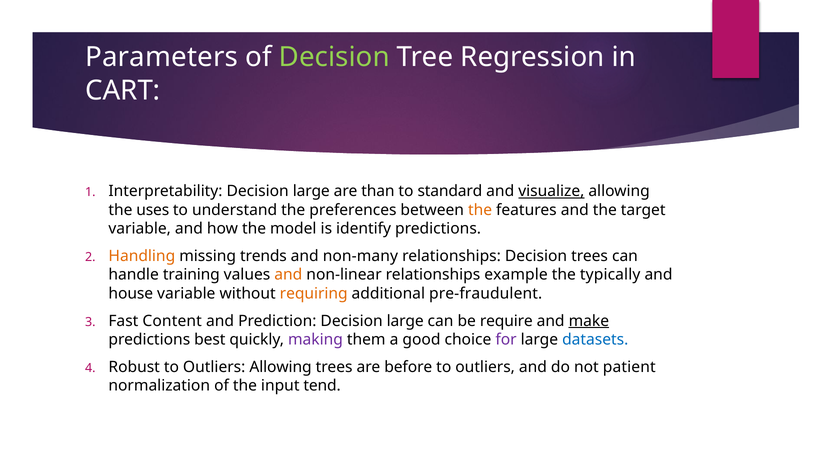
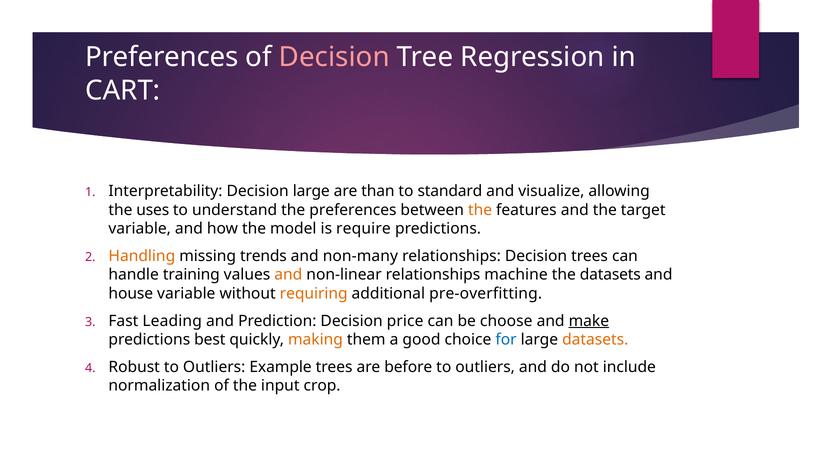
Parameters at (162, 57): Parameters -> Preferences
Decision at (334, 57) colour: light green -> pink
visualize underline: present -> none
identify: identify -> require
example: example -> machine
the typically: typically -> datasets
pre-fraudulent: pre-fraudulent -> pre-overfitting
Content: Content -> Leading
Prediction Decision large: large -> price
require: require -> choose
making colour: purple -> orange
for colour: purple -> blue
datasets at (595, 340) colour: blue -> orange
Outliers Allowing: Allowing -> Example
patient: patient -> include
tend: tend -> crop
